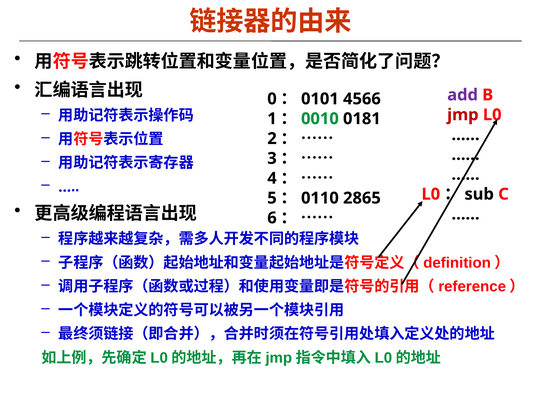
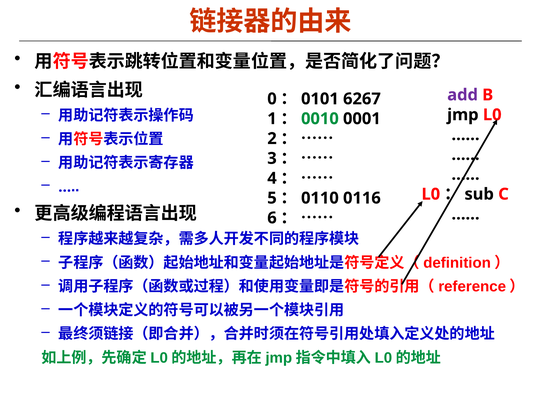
4566: 4566 -> 6267
jmp colour: red -> black
0181: 0181 -> 0001
2865: 2865 -> 0116
